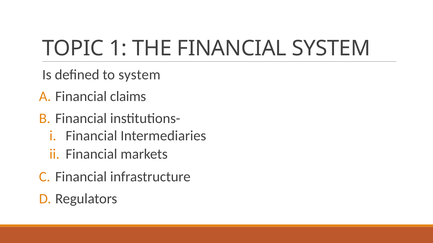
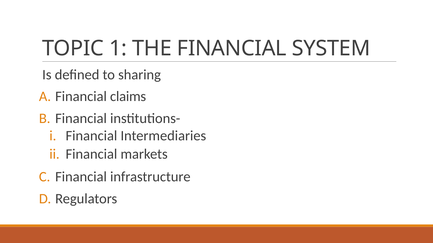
to system: system -> sharing
